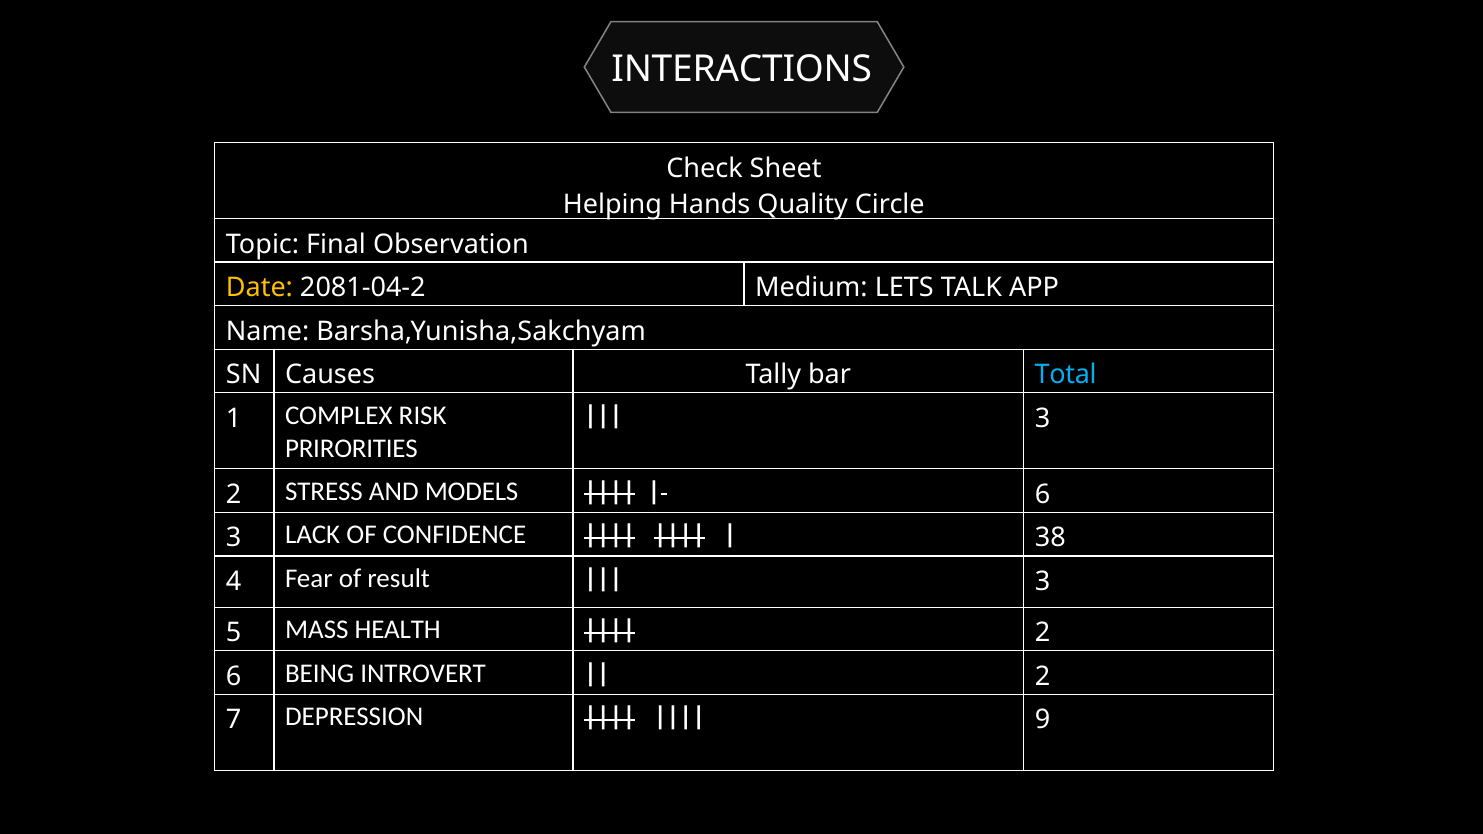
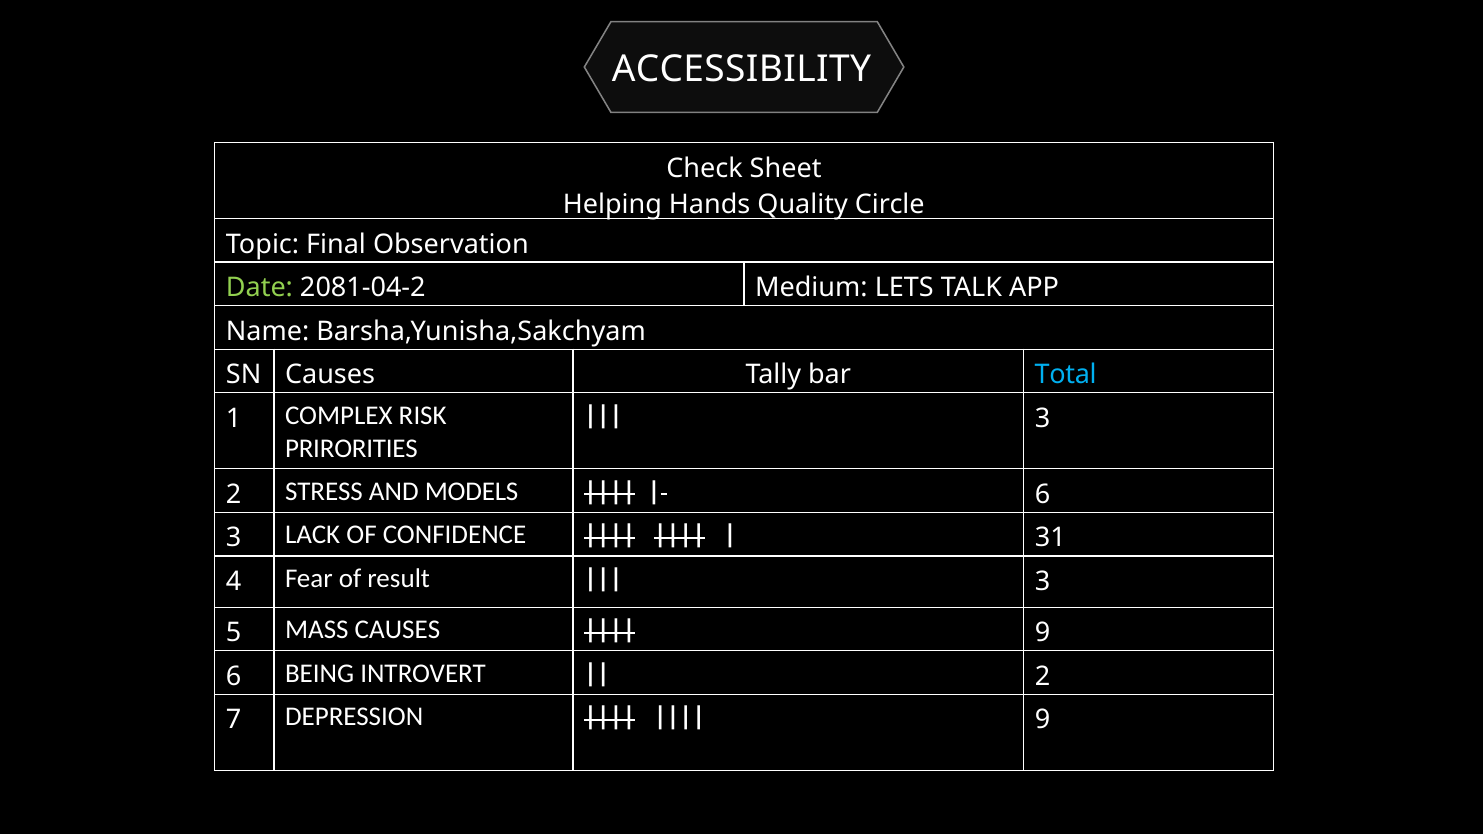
INTERACTIONS: INTERACTIONS -> ACCESSIBILITY
Date colour: yellow -> light green
38: 38 -> 31
MASS HEALTH: HEALTH -> CAUSES
2 at (1043, 633): 2 -> 9
